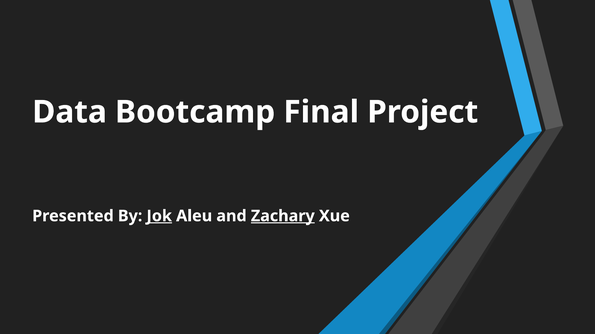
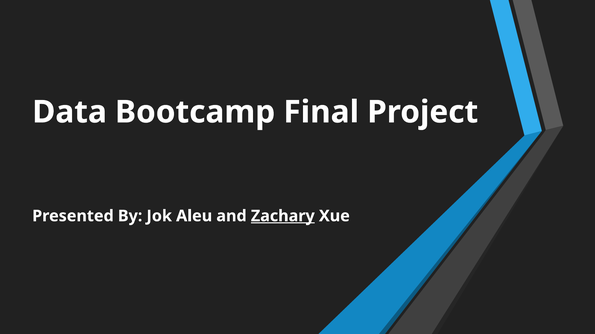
Jok underline: present -> none
